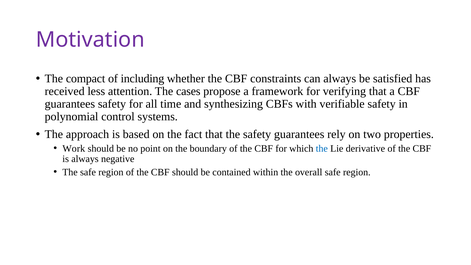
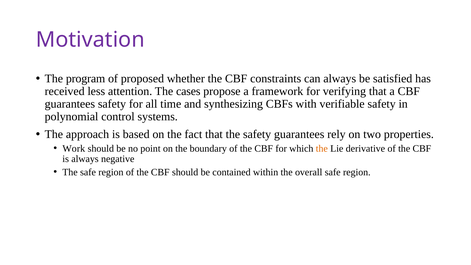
compact: compact -> program
including: including -> proposed
the at (322, 148) colour: blue -> orange
